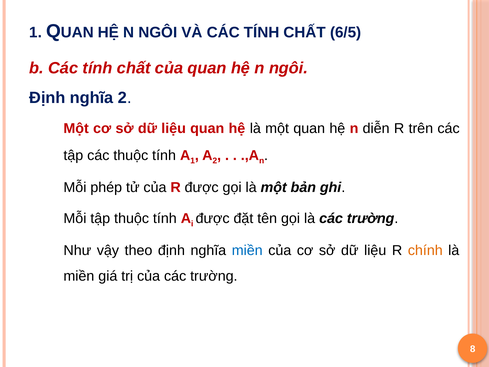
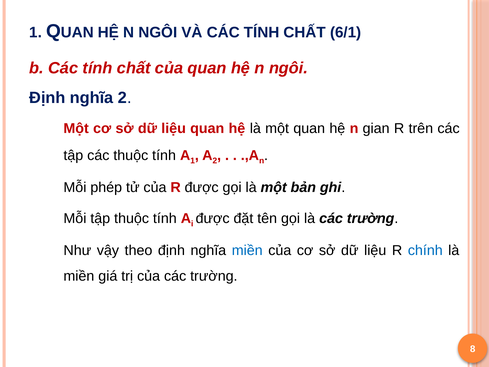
6/5: 6/5 -> 6/1
diễn: diễn -> gian
chính colour: orange -> blue
